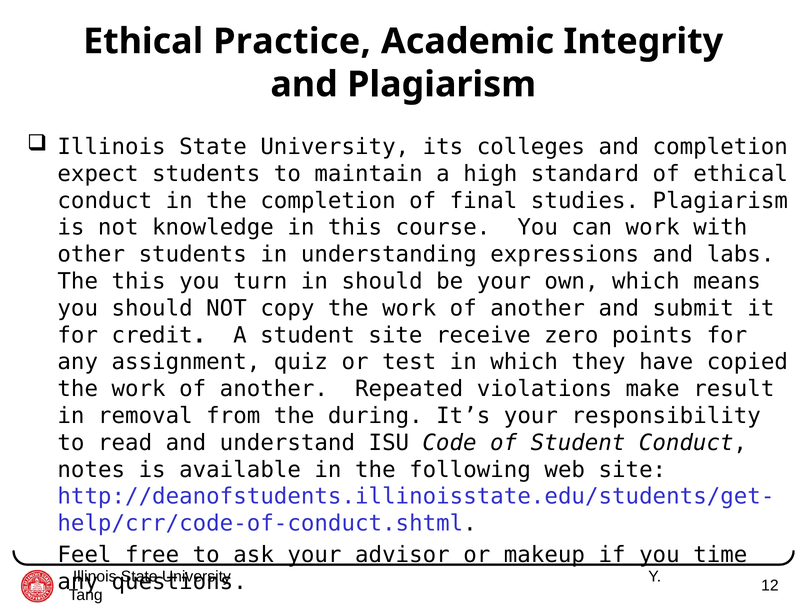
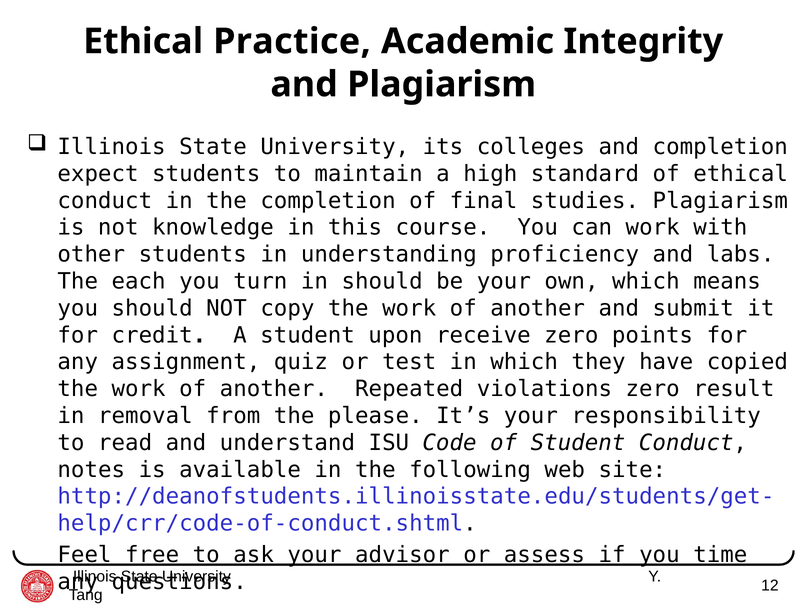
expressions: expressions -> proficiency
The this: this -> each
student site: site -> upon
violations make: make -> zero
during: during -> please
makeup: makeup -> assess
